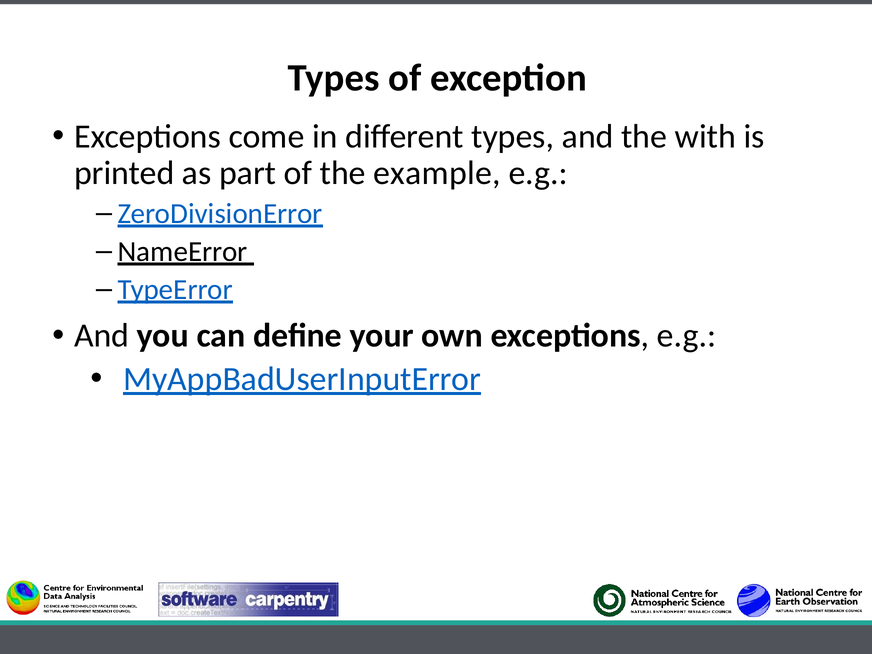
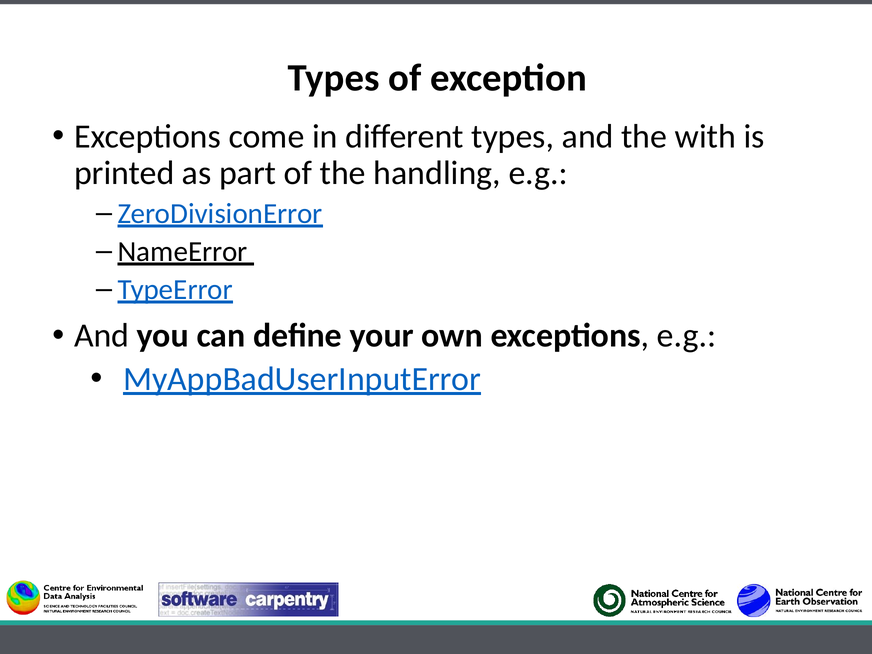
example: example -> handling
